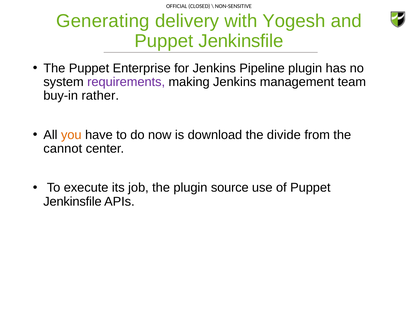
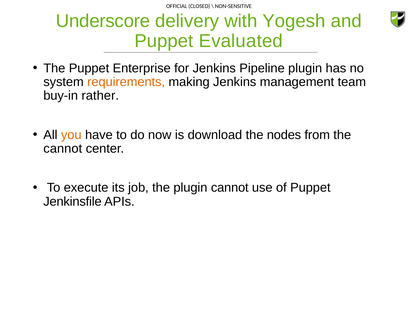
Generating: Generating -> Underscore
Jenkinsfile at (241, 41): Jenkinsfile -> Evaluated
requirements colour: purple -> orange
divide: divide -> nodes
plugin source: source -> cannot
